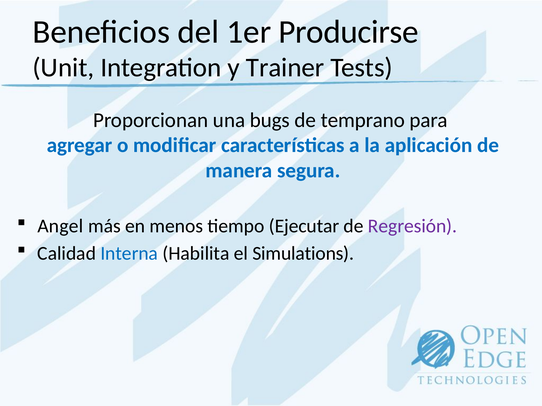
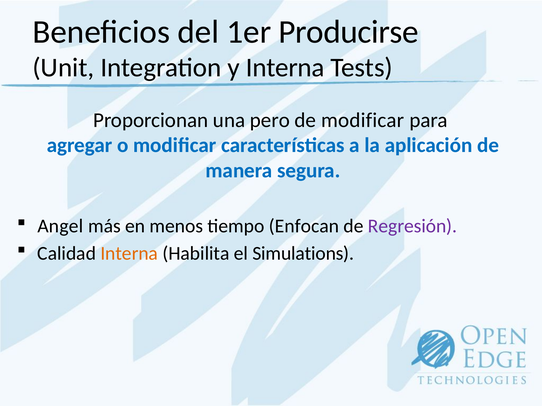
y Trainer: Trainer -> Interna
bugs: bugs -> pero
de temprano: temprano -> modificar
Ejecutar: Ejecutar -> Enfocan
Interna at (129, 254) colour: blue -> orange
